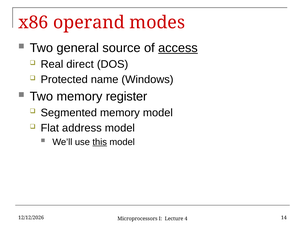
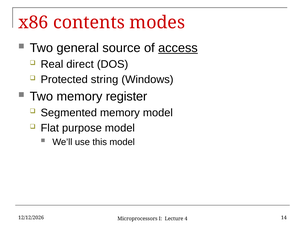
operand: operand -> contents
name: name -> string
address: address -> purpose
this underline: present -> none
